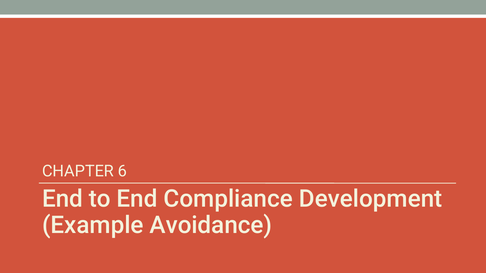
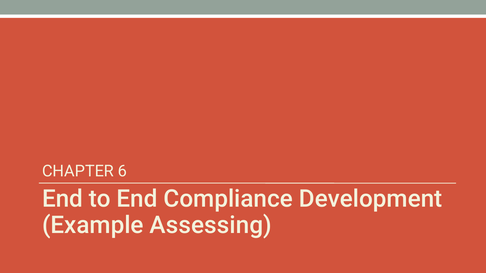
Avoidance: Avoidance -> Assessing
